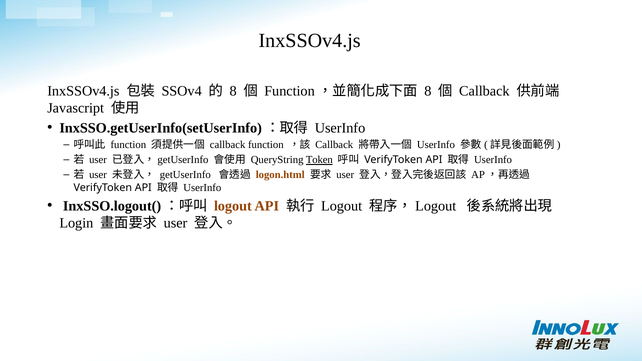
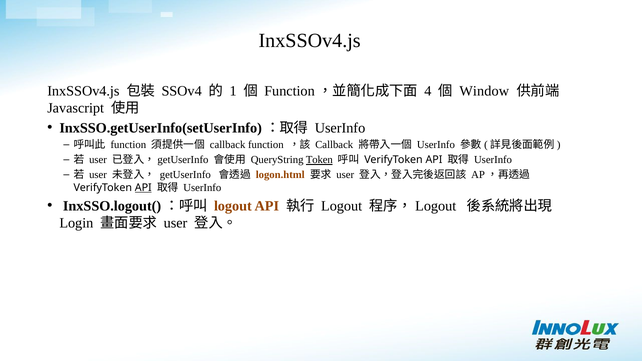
8 at (233, 91): 8 -> 1
8 at (428, 91): 8 -> 4
Callback at (484, 91): Callback -> Window
API at (143, 188) underline: none -> present
